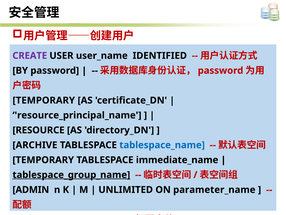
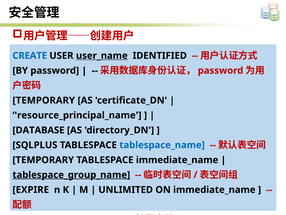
CREATE colour: purple -> blue
user_name underline: none -> present
RESOURCE: RESOURCE -> DATABASE
ARCHIVE: ARCHIVE -> SQLPLUS
ADMIN at (31, 189): ADMIN -> EXPIRE
ON parameter_name: parameter_name -> immediate_name
